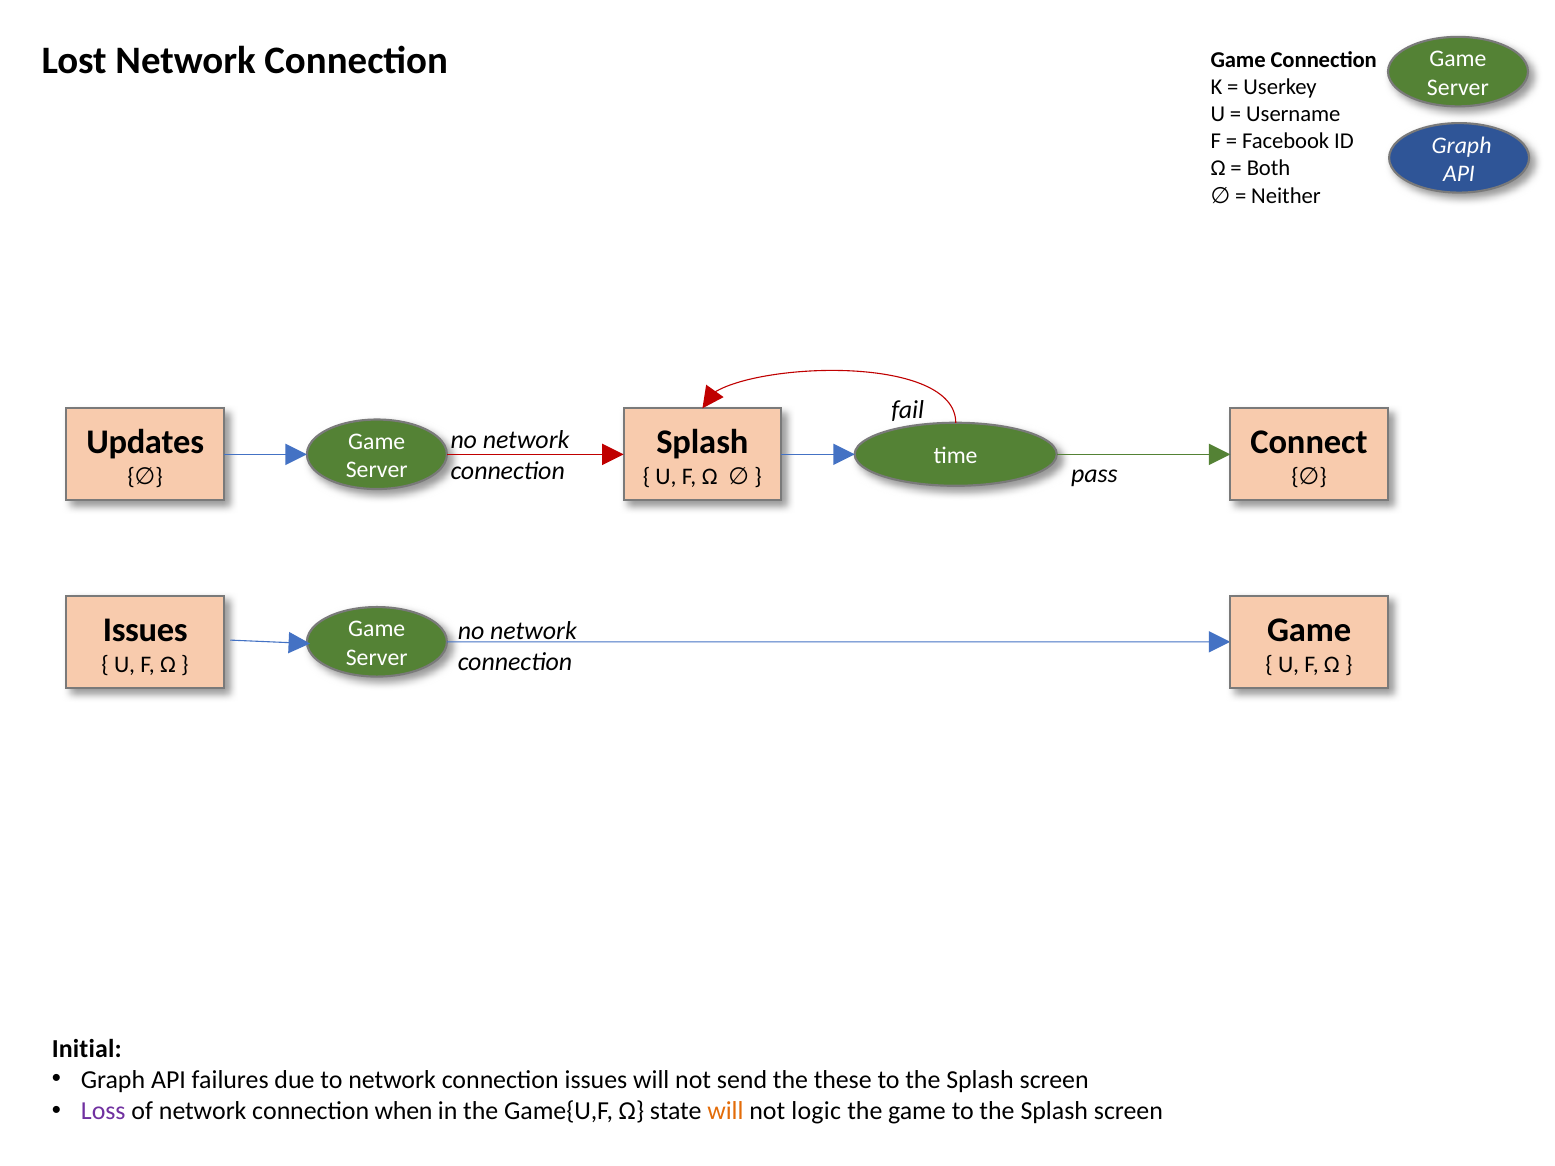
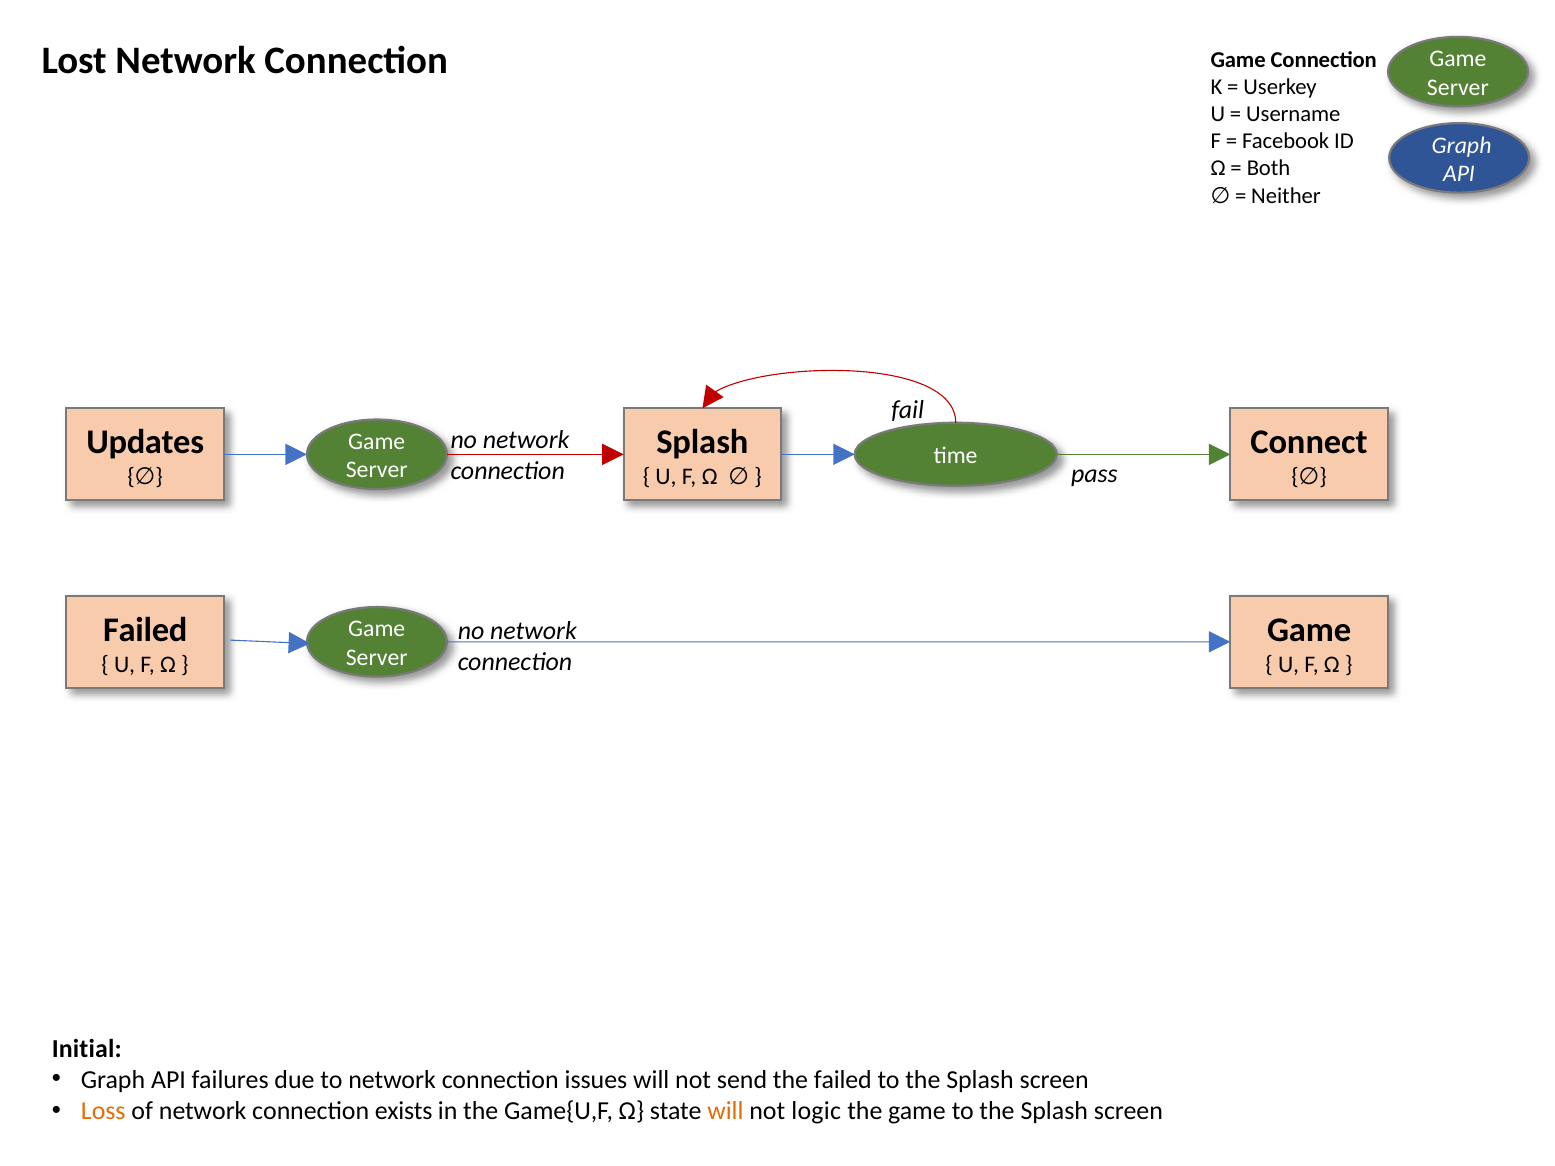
Issues at (145, 630): Issues -> Failed
the these: these -> failed
Loss colour: purple -> orange
when: when -> exists
